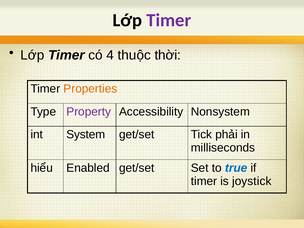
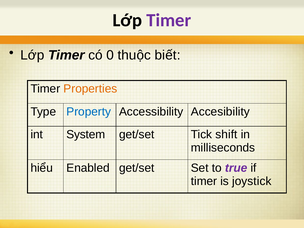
4: 4 -> 0
thời: thời -> biết
Property colour: purple -> blue
Nonsystem: Nonsystem -> Accesibility
phải: phải -> shift
true colour: blue -> purple
